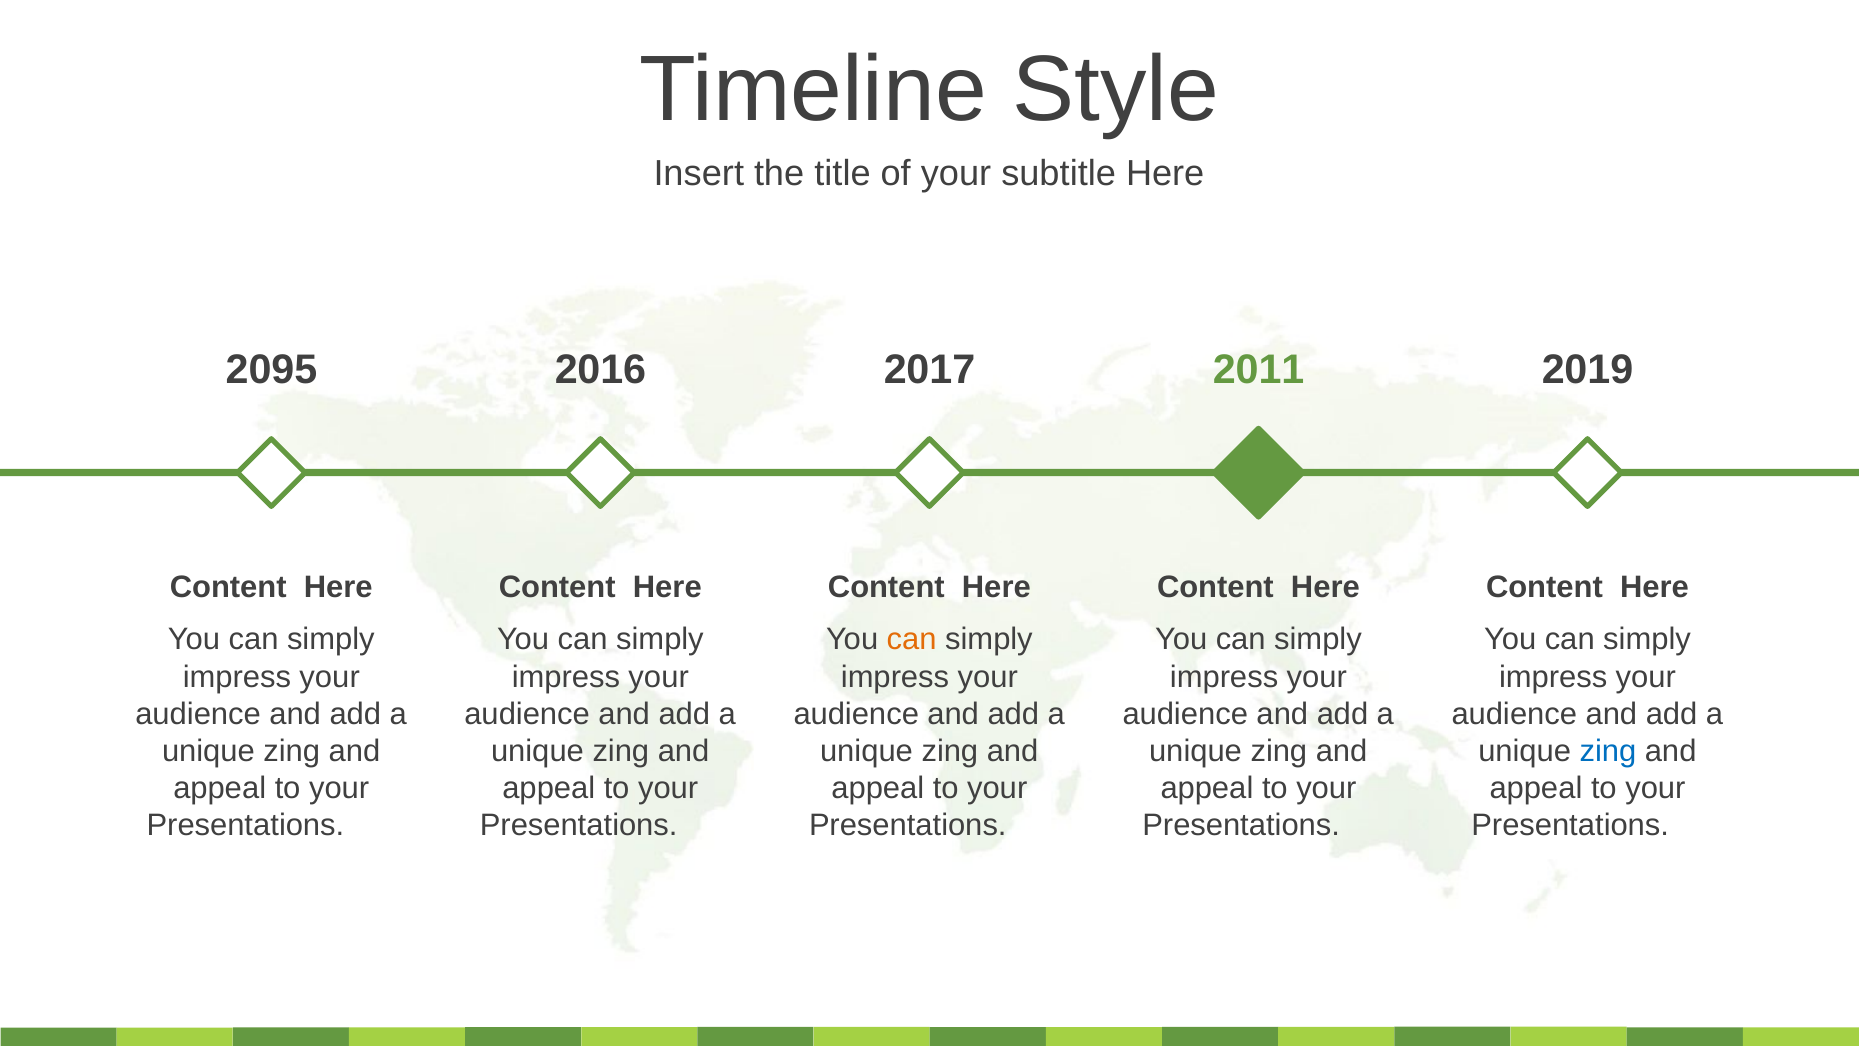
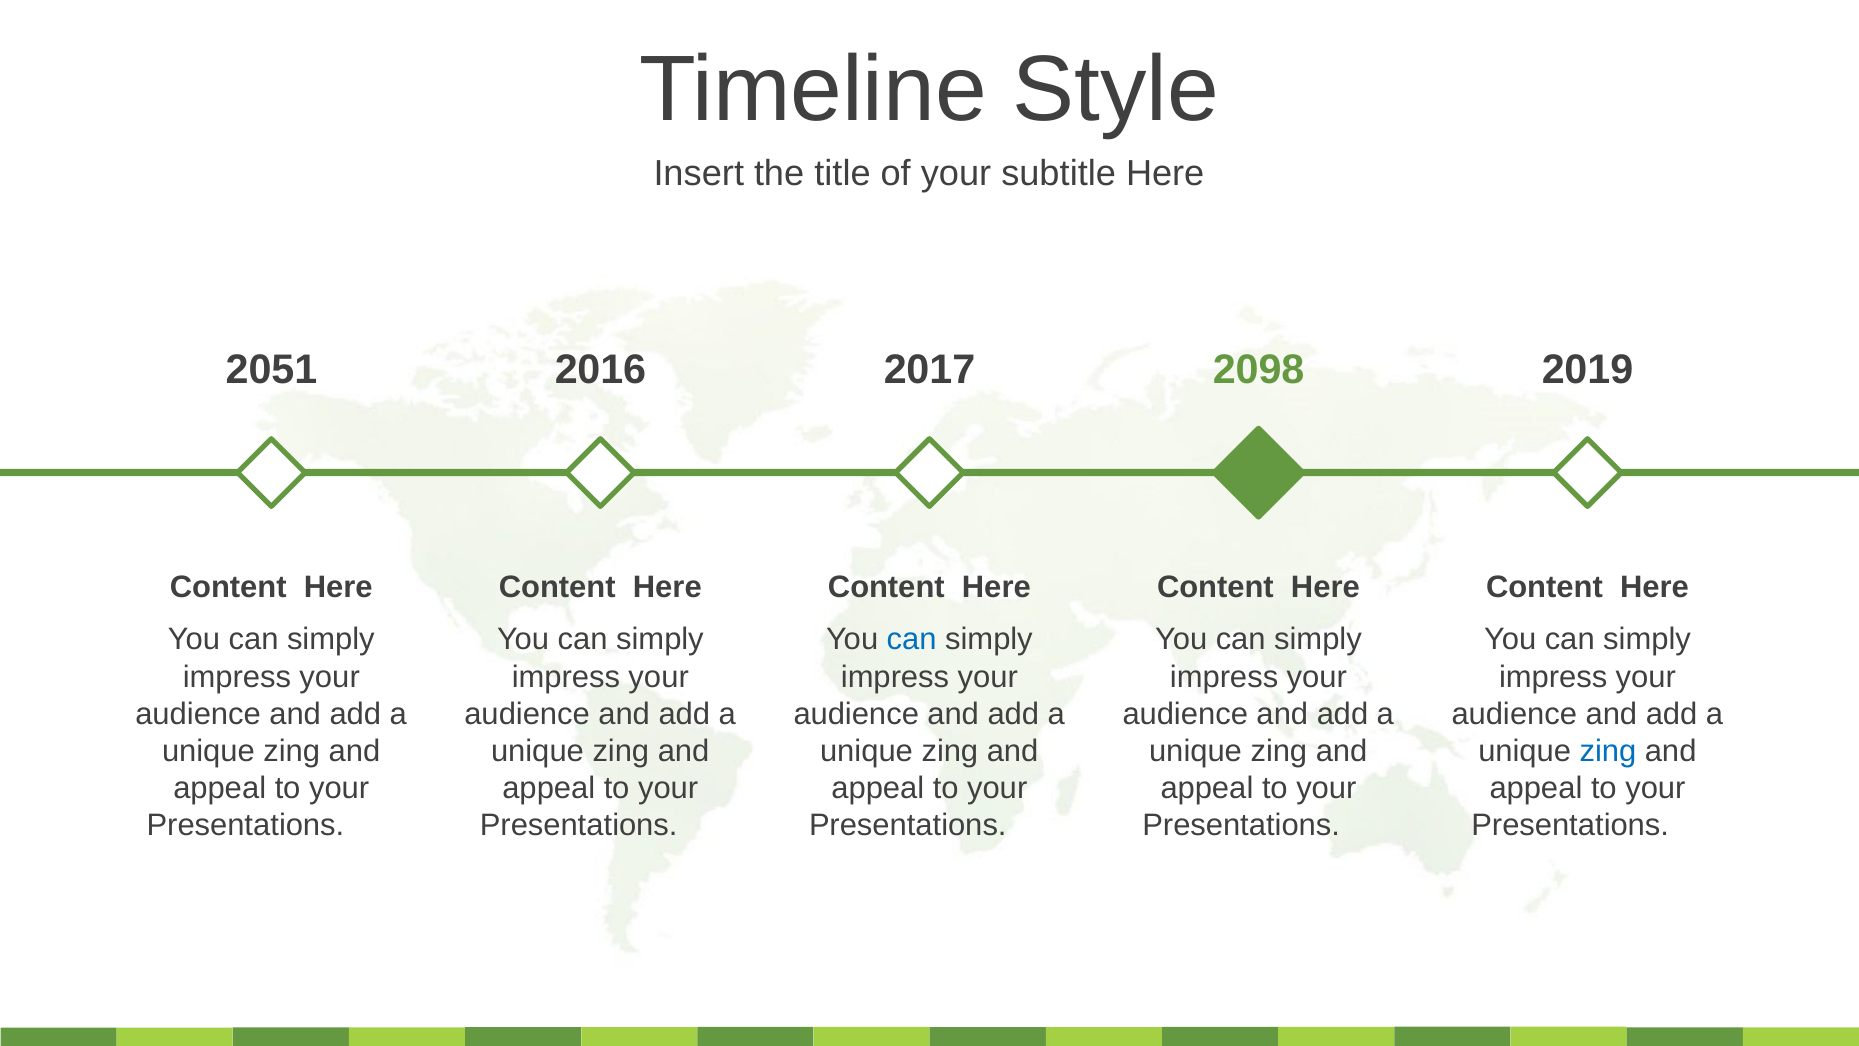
2095: 2095 -> 2051
2011: 2011 -> 2098
can at (912, 639) colour: orange -> blue
